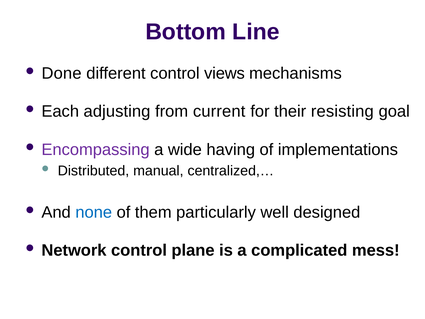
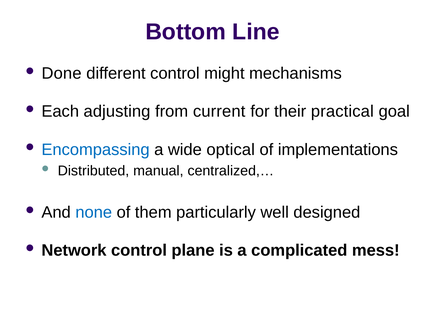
views: views -> might
resisting: resisting -> practical
Encompassing colour: purple -> blue
having: having -> optical
